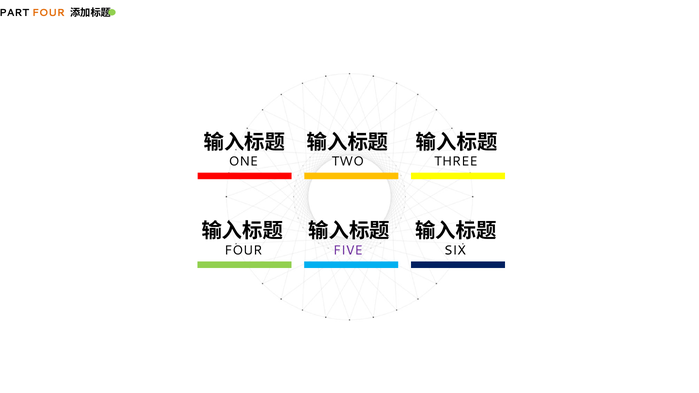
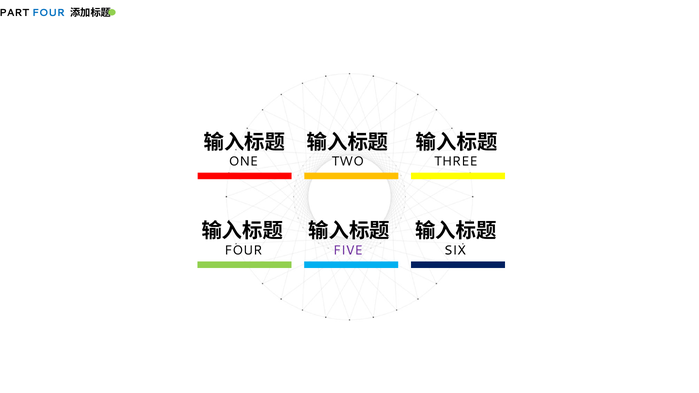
FOUR at (48, 13) colour: orange -> blue
